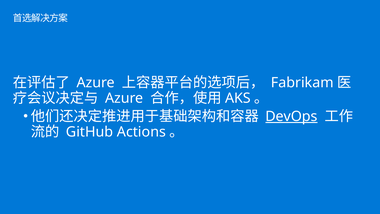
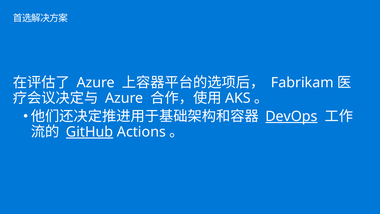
GitHub underline: none -> present
